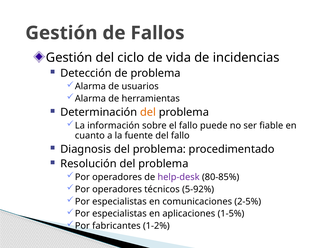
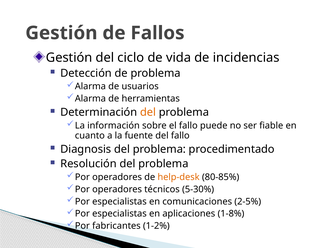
help-desk colour: purple -> orange
5-92%: 5-92% -> 5-30%
1-5%: 1-5% -> 1-8%
